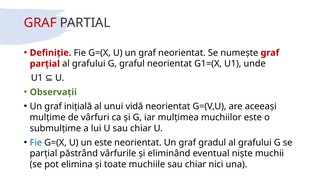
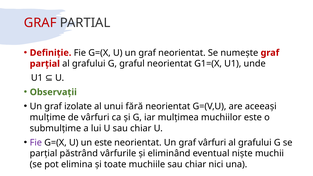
inițială: inițială -> izolate
vidă: vidă -> fără
Fie at (36, 143) colour: blue -> purple
graf gradul: gradul -> vârfuri
